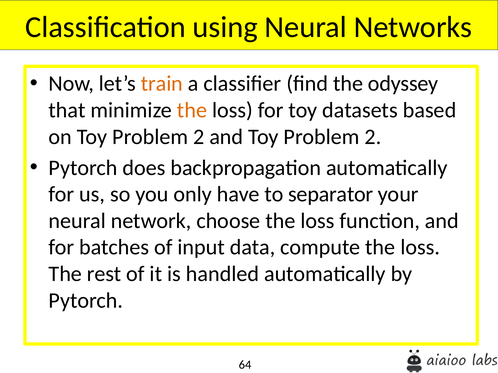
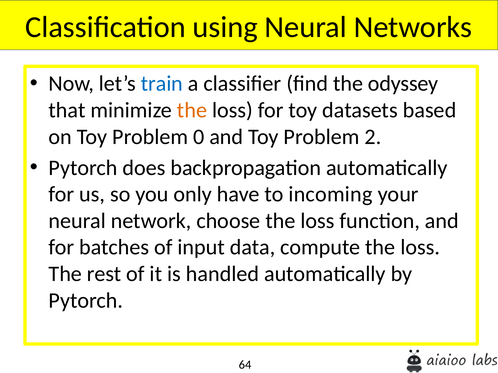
train colour: orange -> blue
on Toy Problem 2: 2 -> 0
separator: separator -> incoming
